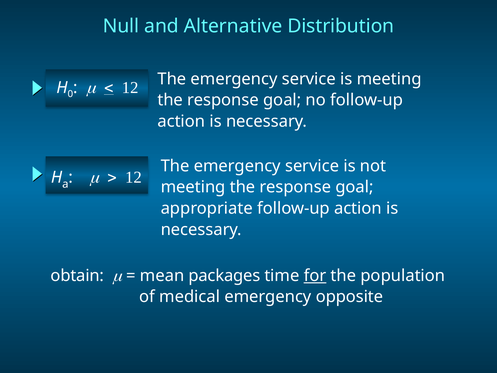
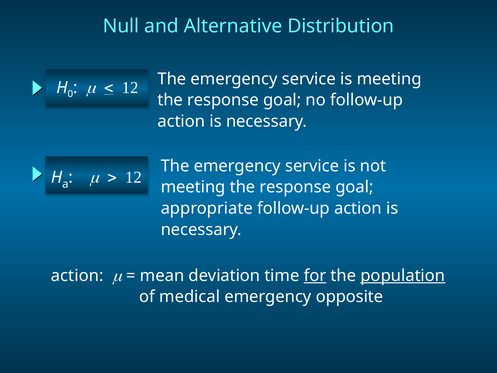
obtain at (77, 275): obtain -> action
packages: packages -> deviation
population underline: none -> present
